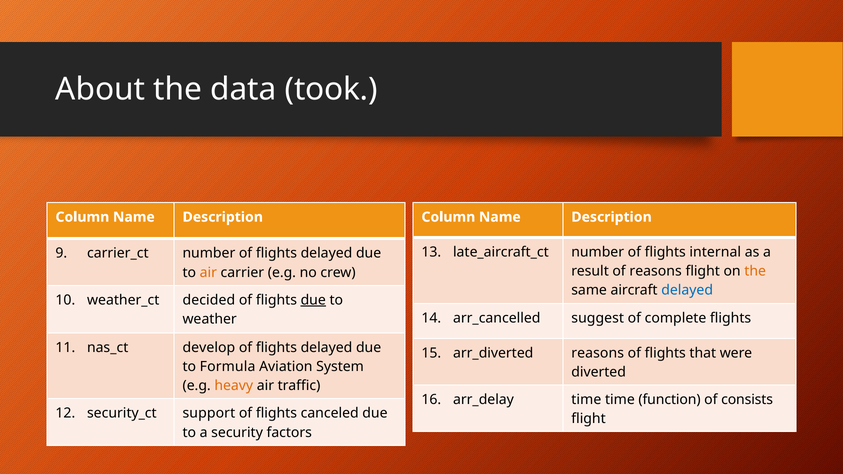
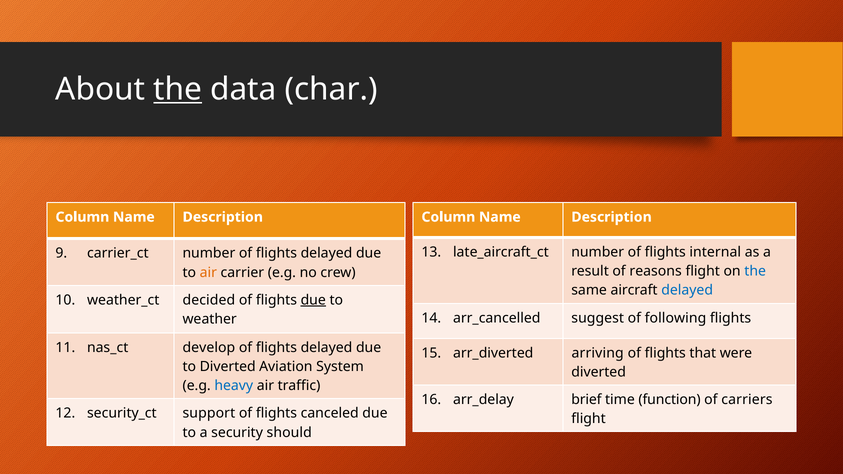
the at (178, 89) underline: none -> present
took: took -> char
the at (755, 271) colour: orange -> blue
complete: complete -> following
reasons at (598, 353): reasons -> arriving
to Formula: Formula -> Diverted
heavy colour: orange -> blue
time at (586, 400): time -> brief
consists: consists -> carriers
factors: factors -> should
